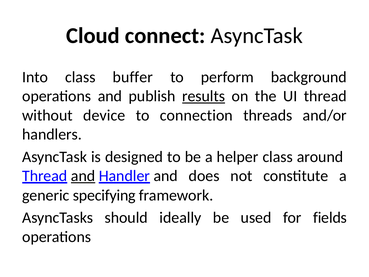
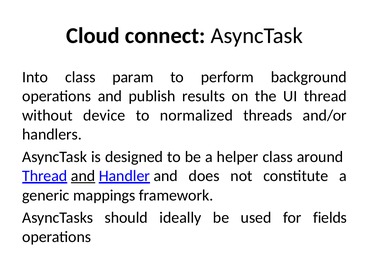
buffer: buffer -> param
results underline: present -> none
connection: connection -> normalized
specifying: specifying -> mappings
